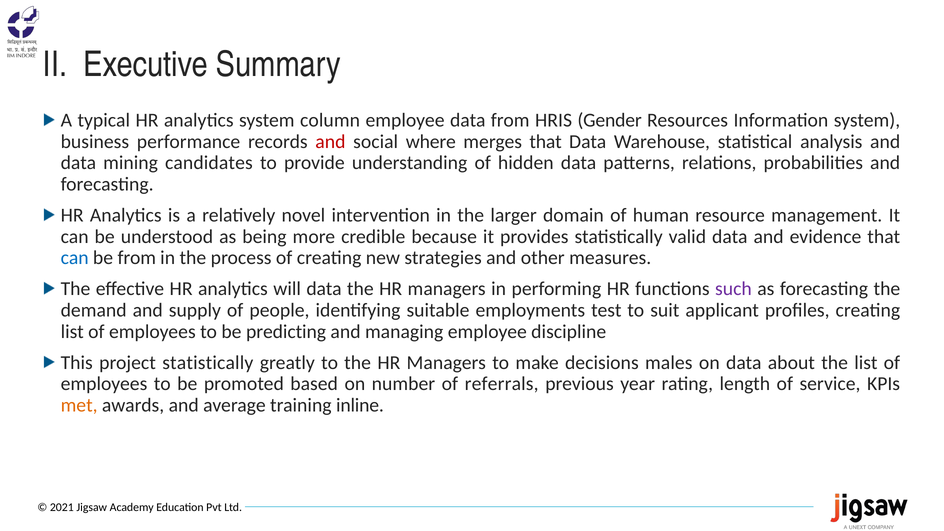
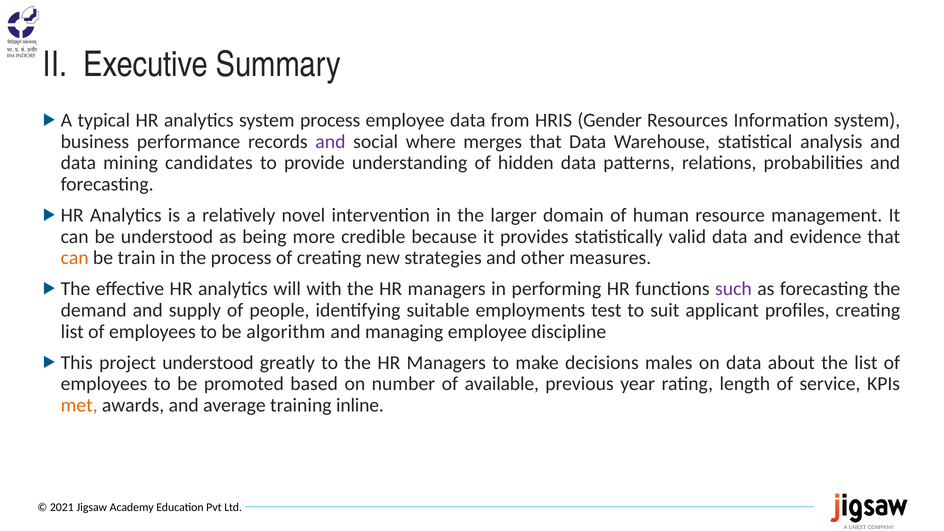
system column: column -> process
and at (330, 142) colour: red -> purple
can at (75, 258) colour: blue -> orange
be from: from -> train
will data: data -> with
predicting: predicting -> algorithm
project statistically: statistically -> understood
referrals: referrals -> available
